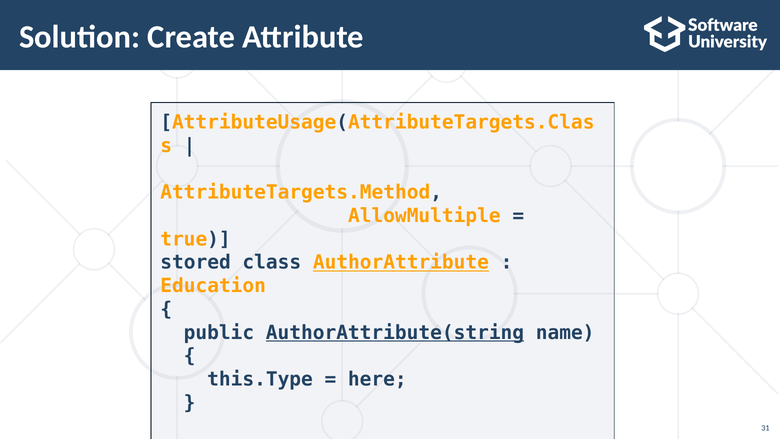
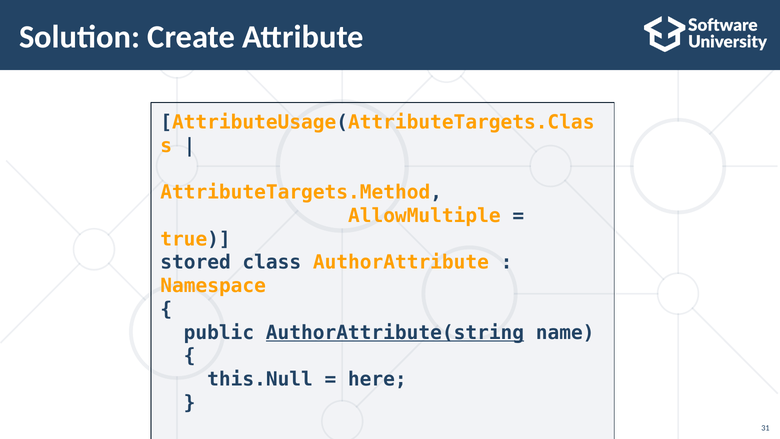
AuthorAttribute underline: present -> none
Education: Education -> Namespace
this.Type: this.Type -> this.Null
